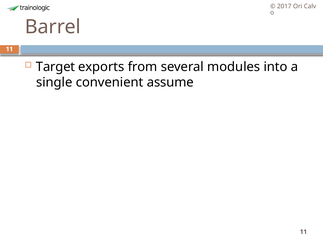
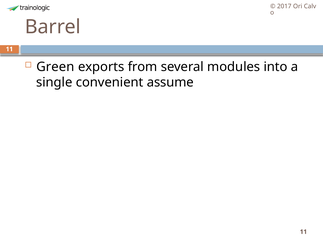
Target: Target -> Green
